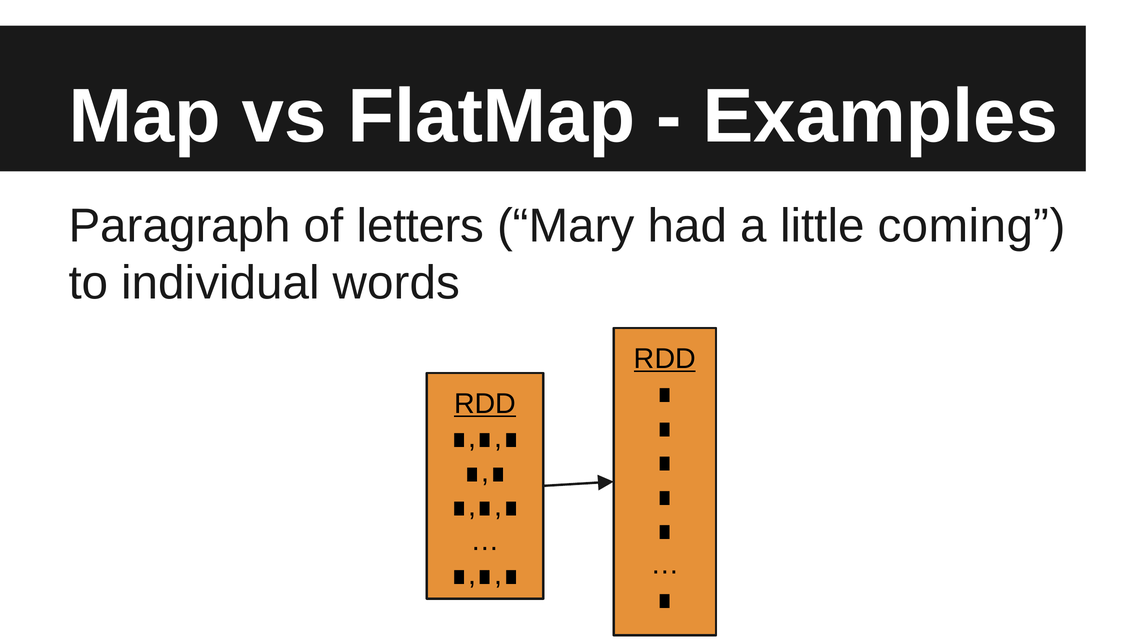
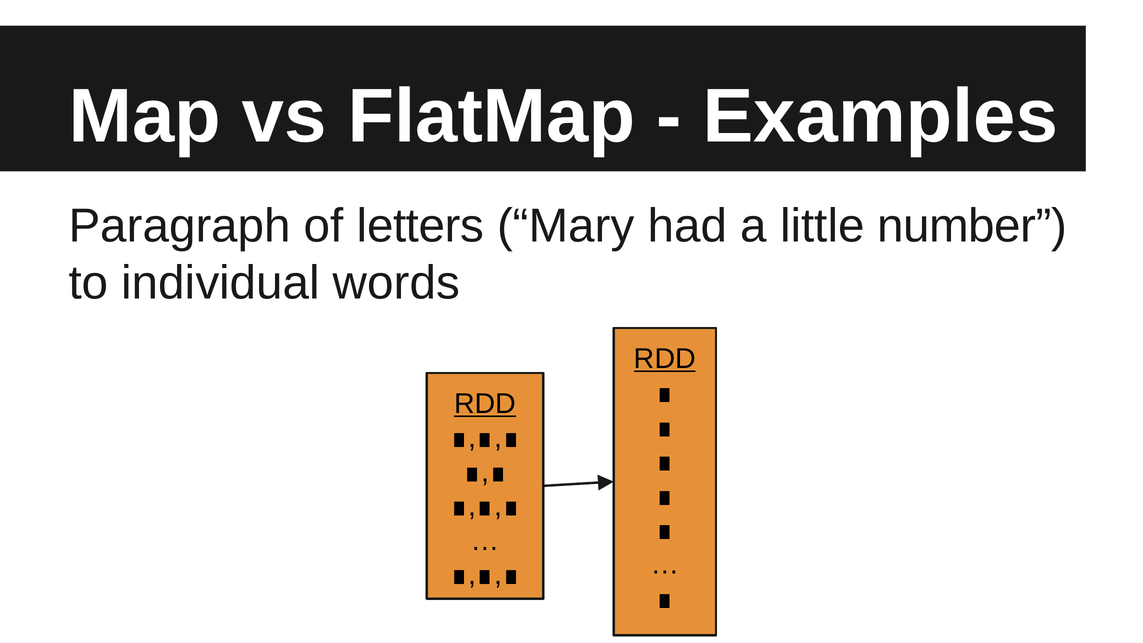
coming: coming -> number
